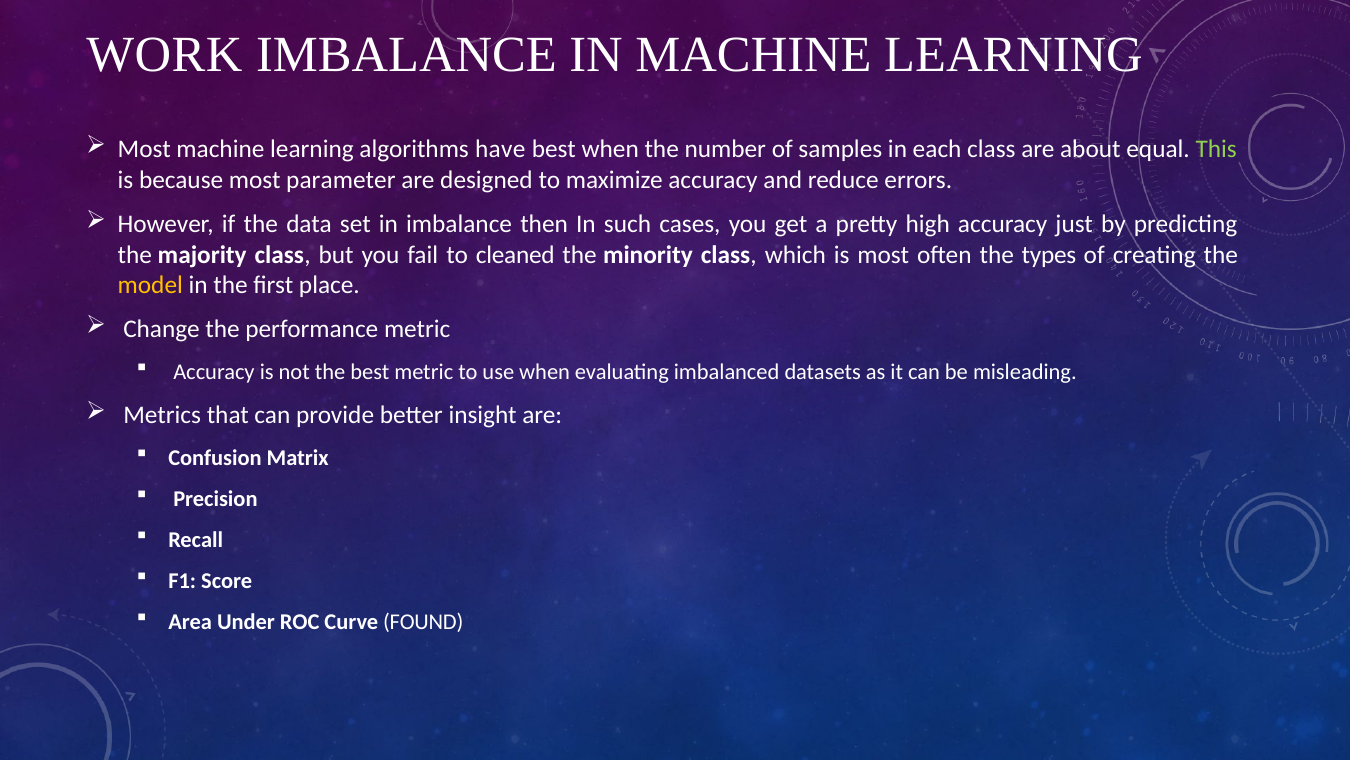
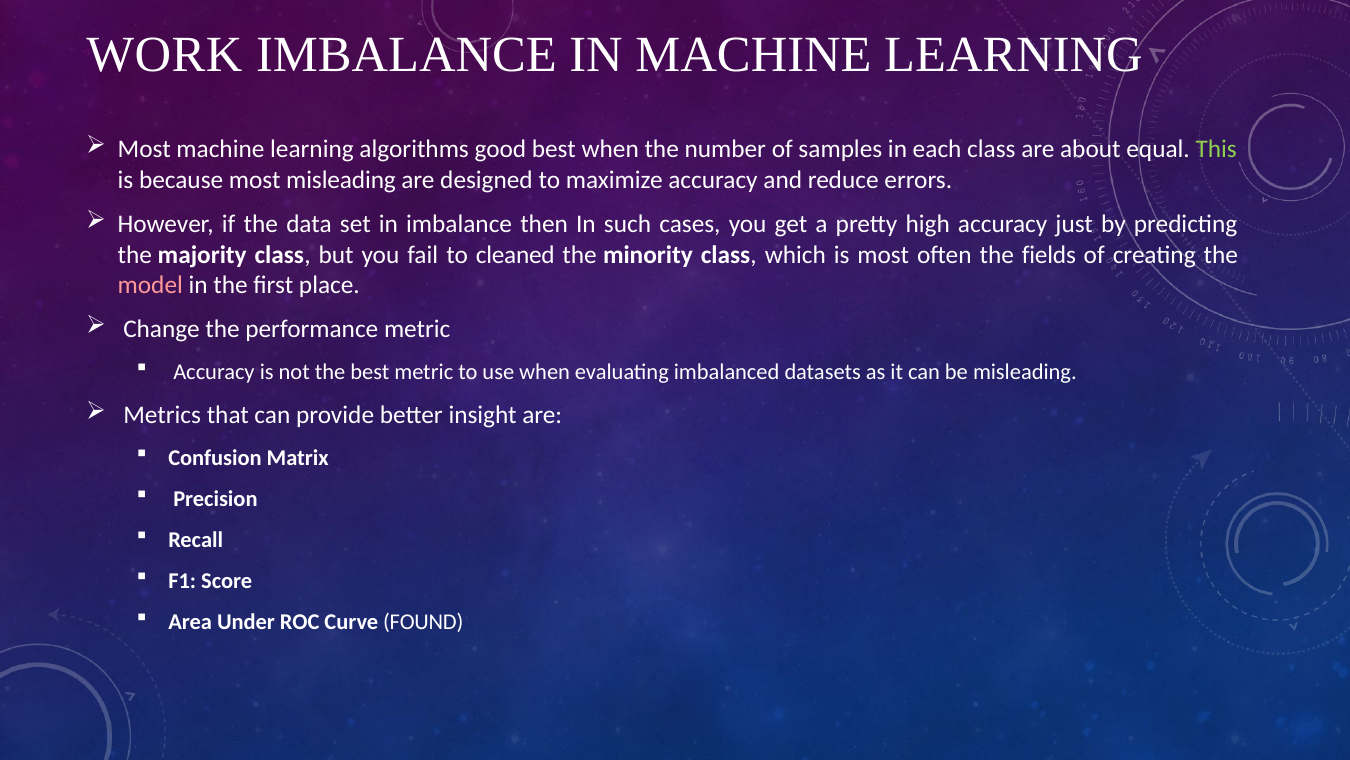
have: have -> good
most parameter: parameter -> misleading
types: types -> fields
model colour: yellow -> pink
